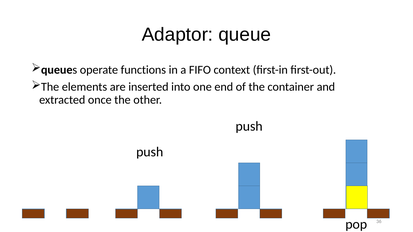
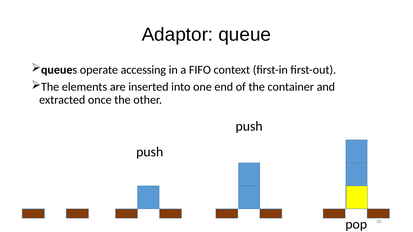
functions: functions -> accessing
